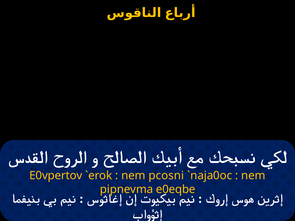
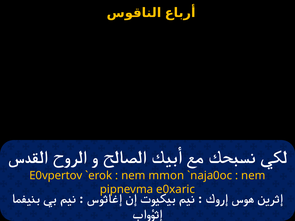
pcosni: pcosni -> mmon
e0eqbe: e0eqbe -> e0xaric
